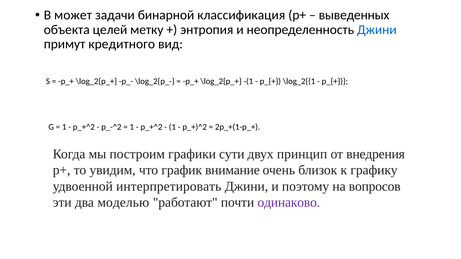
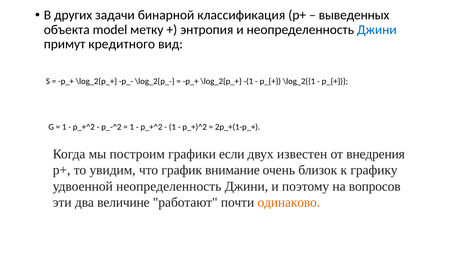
может: может -> других
целей: целей -> model
сути: сути -> если
принцип: принцип -> известен
удвоенной интерпретировать: интерпретировать -> неопределенность
моделью: моделью -> величине
одинаково colour: purple -> orange
